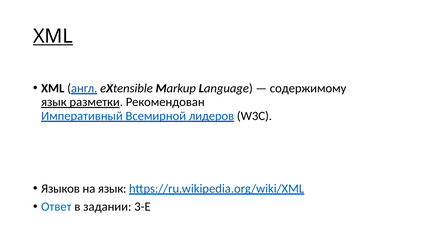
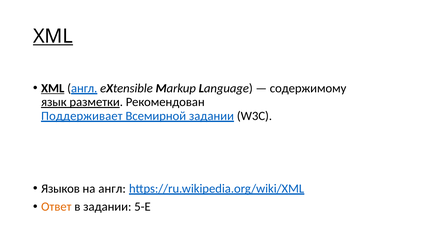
XML at (53, 88) underline: none -> present
Императивный: Императивный -> Поддерживает
Всемирной лидеров: лидеров -> задании
на язык: язык -> англ
Ответ colour: blue -> orange
3-E: 3-E -> 5-E
